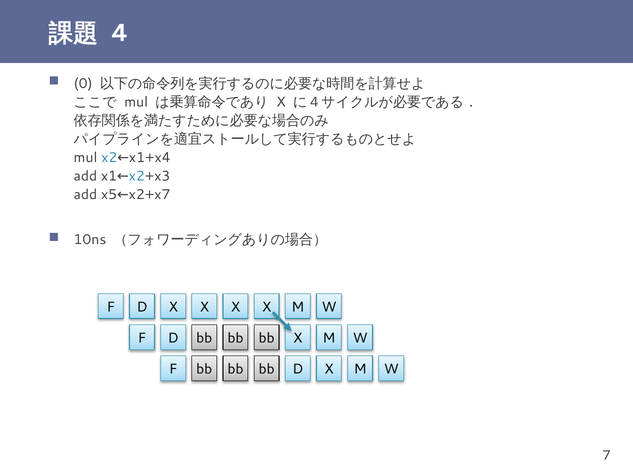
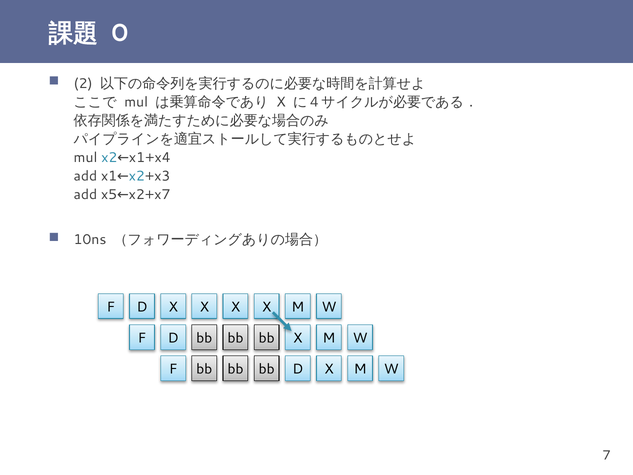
4: 4 -> 0
0: 0 -> 2
